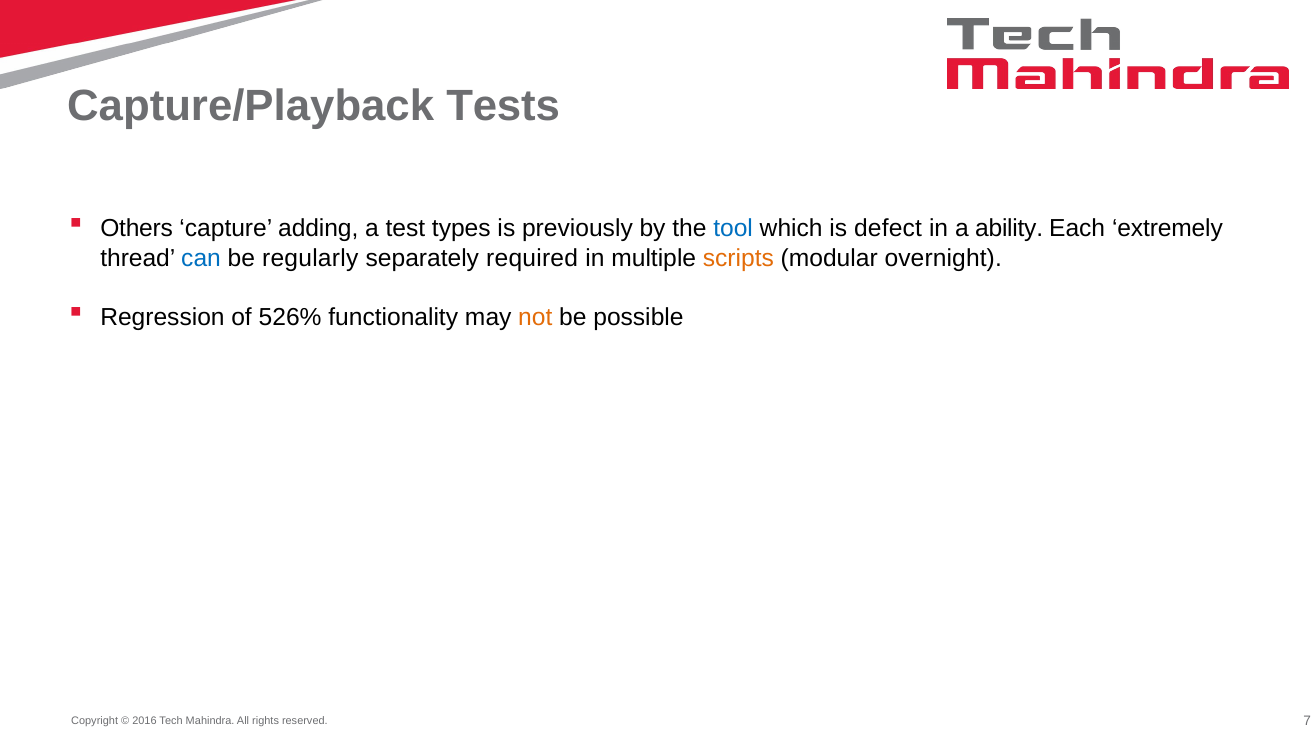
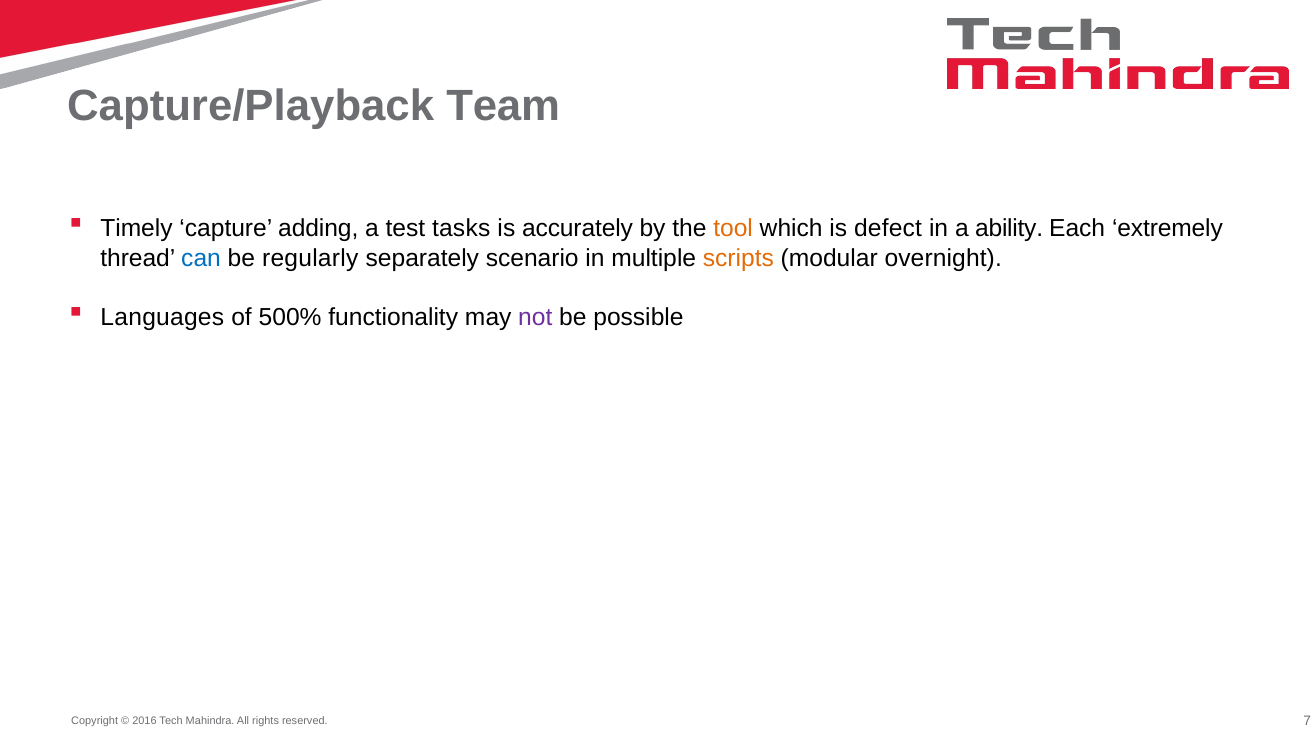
Tests: Tests -> Team
Others: Others -> Timely
types: types -> tasks
previously: previously -> accurately
tool colour: blue -> orange
required: required -> scenario
Regression: Regression -> Languages
526%: 526% -> 500%
not colour: orange -> purple
